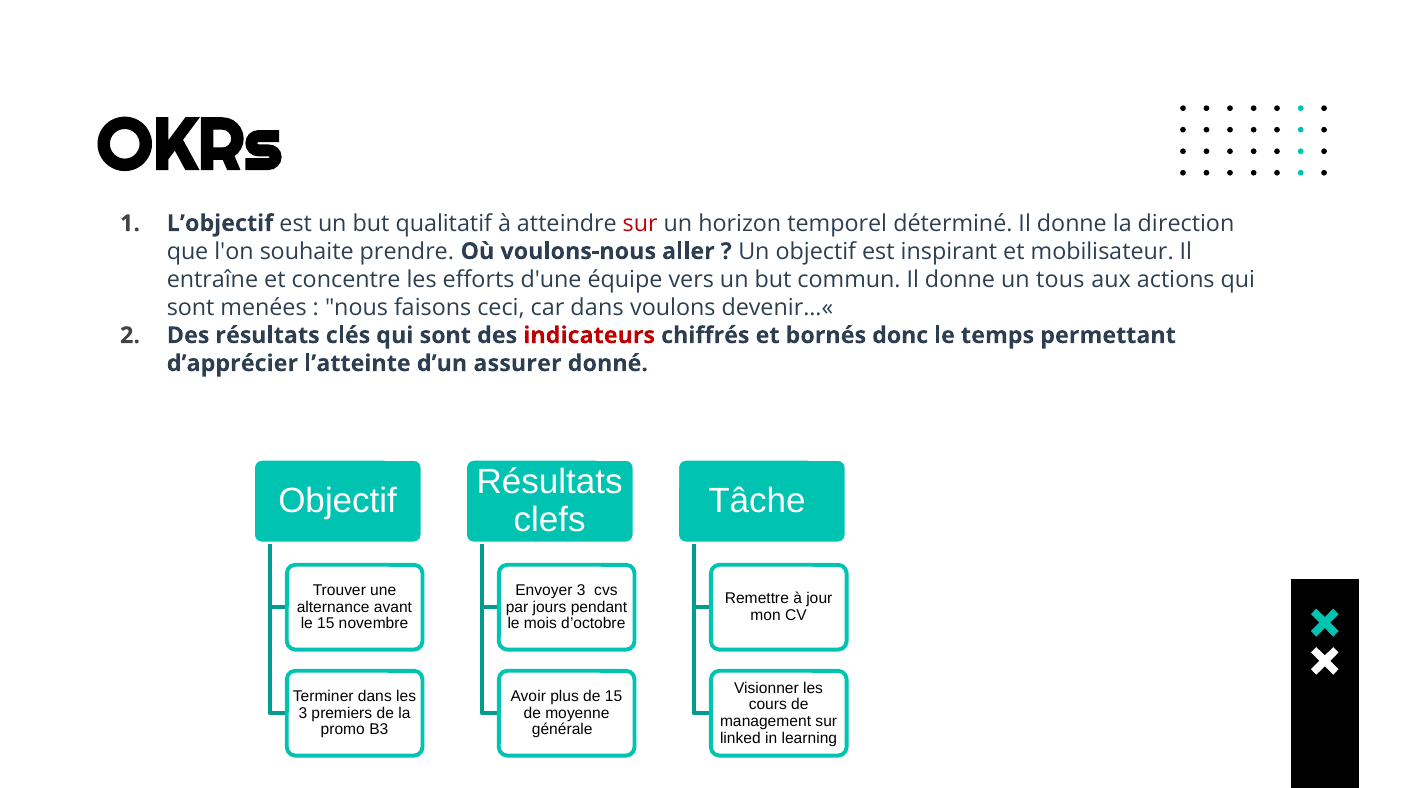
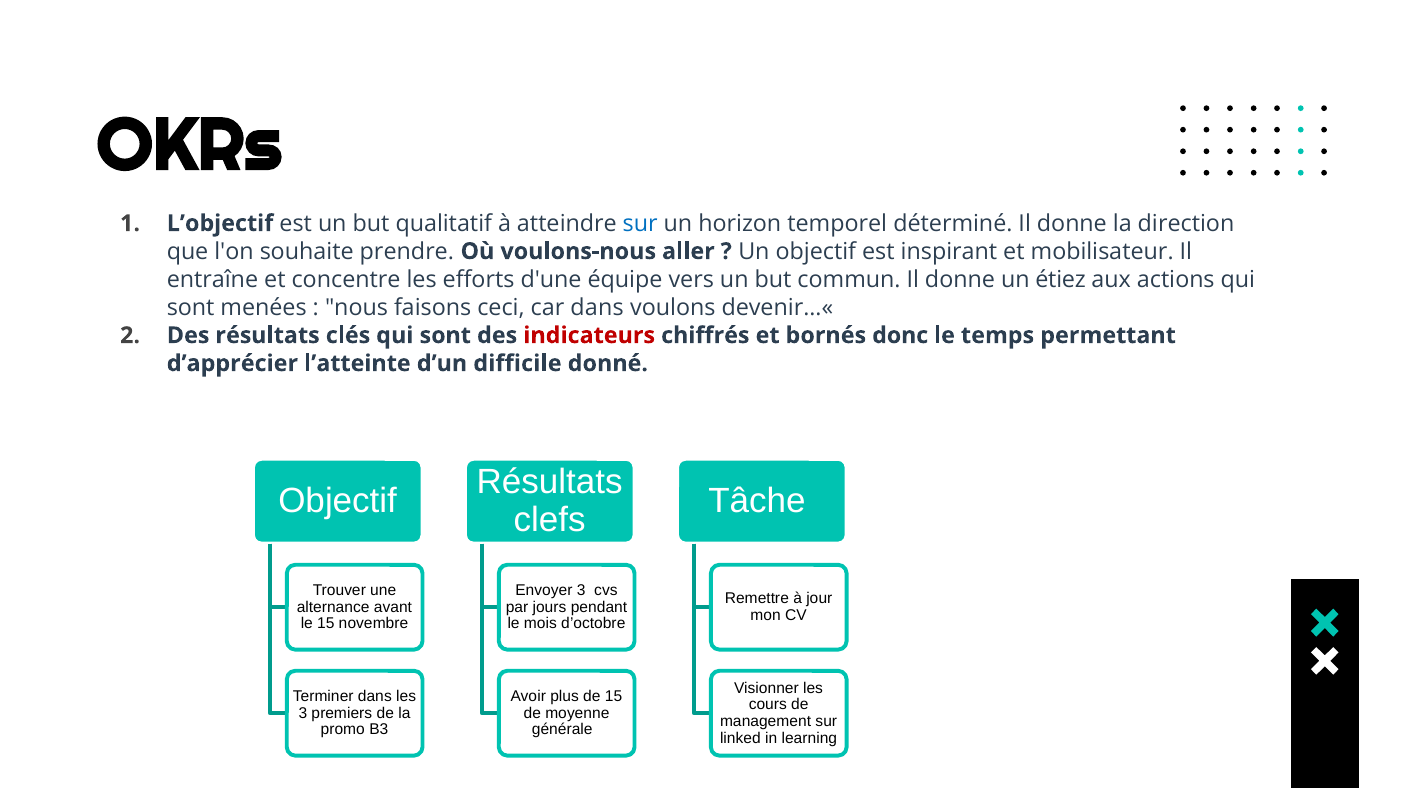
sur at (640, 223) colour: red -> blue
tous: tous -> étiez
assurer: assurer -> difficile
